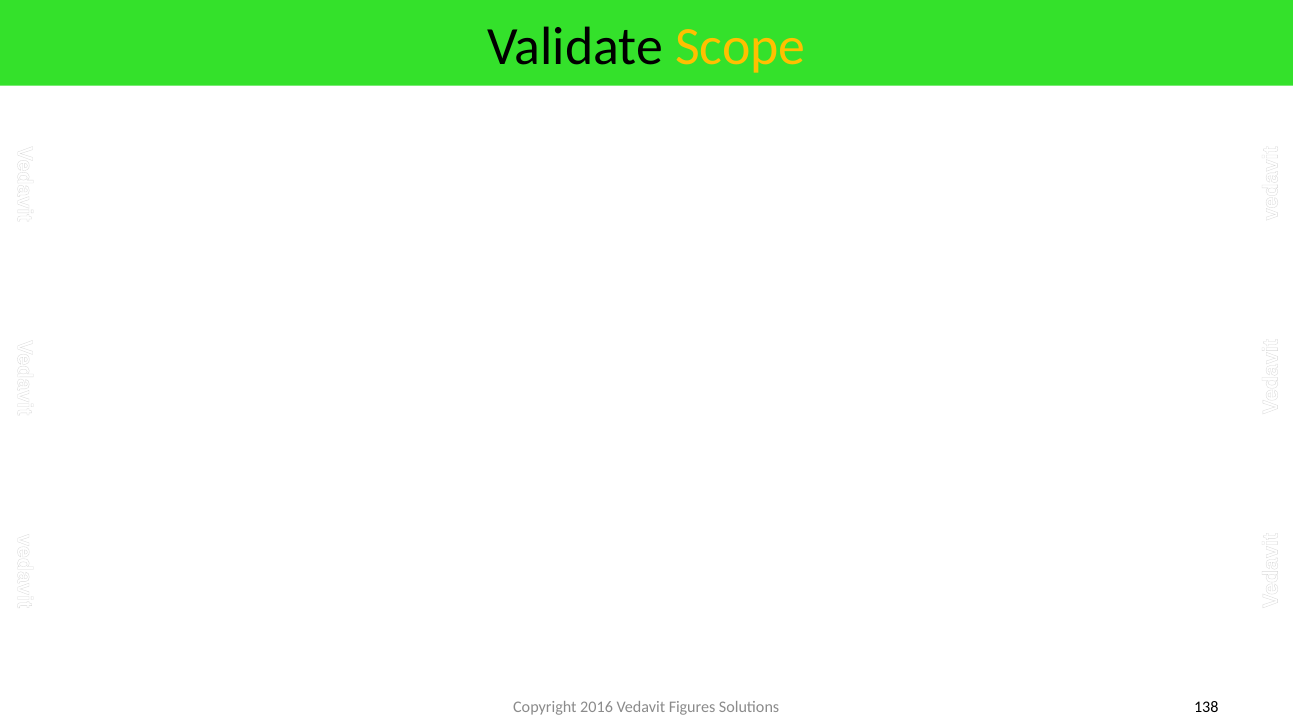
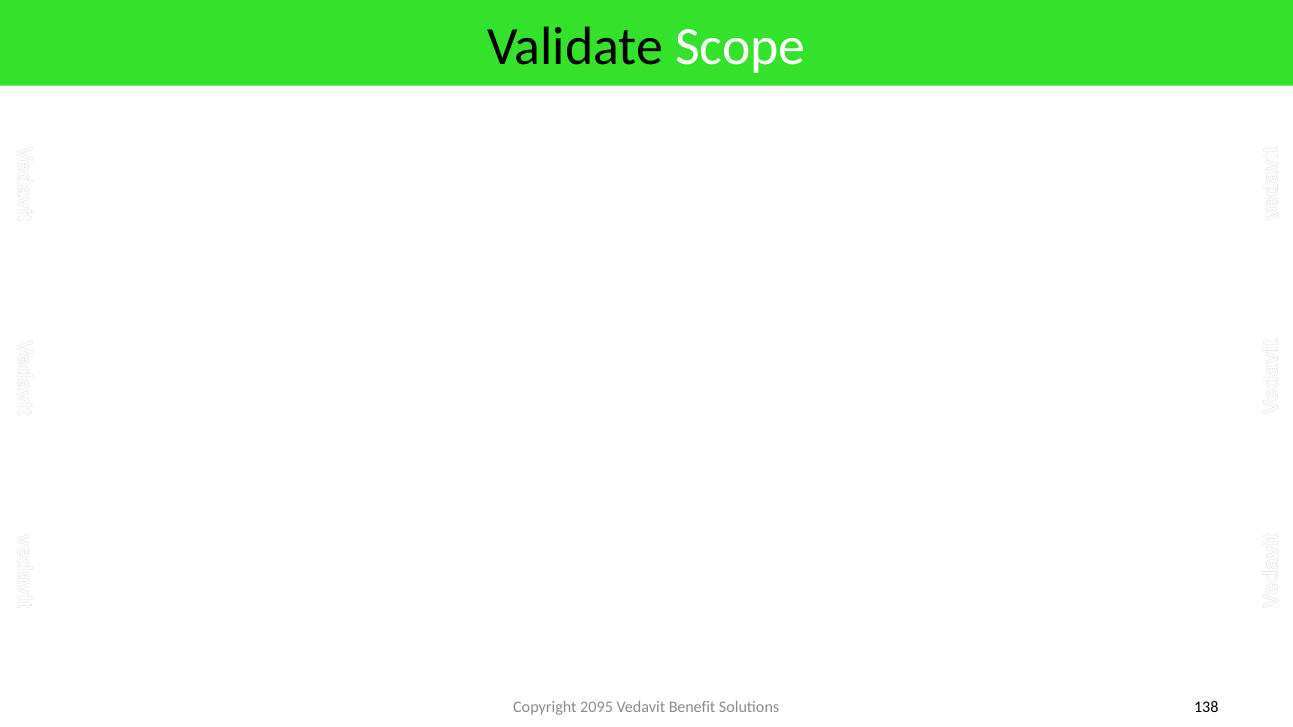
Scope colour: yellow -> white
2016: 2016 -> 2095
Figures: Figures -> Benefit
